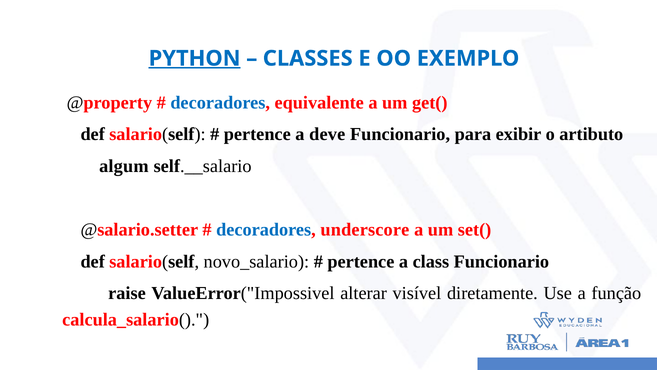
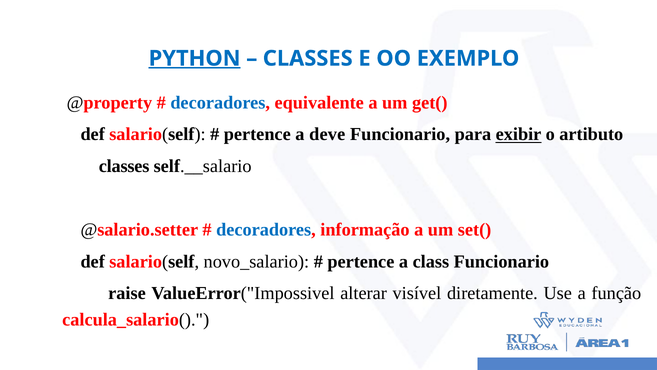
exibir underline: none -> present
algum at (124, 166): algum -> classes
underscore: underscore -> informação
